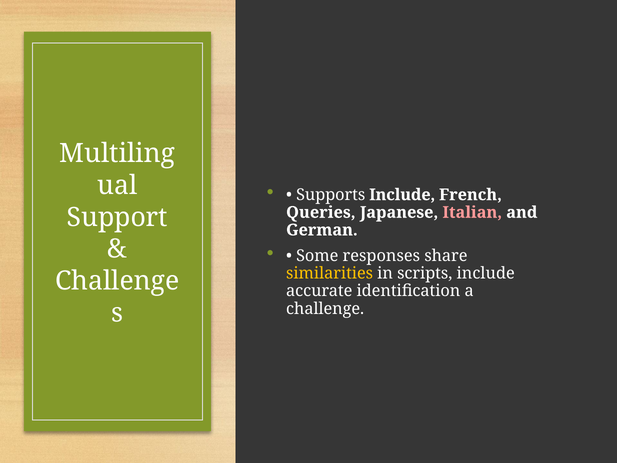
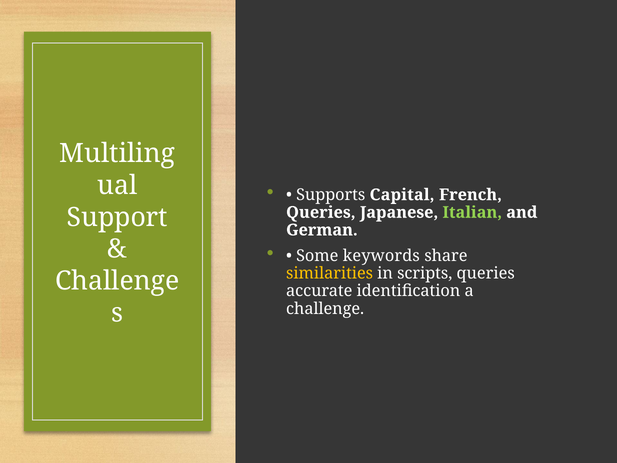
Supports Include: Include -> Capital
Italian colour: pink -> light green
responses: responses -> keywords
scripts include: include -> queries
